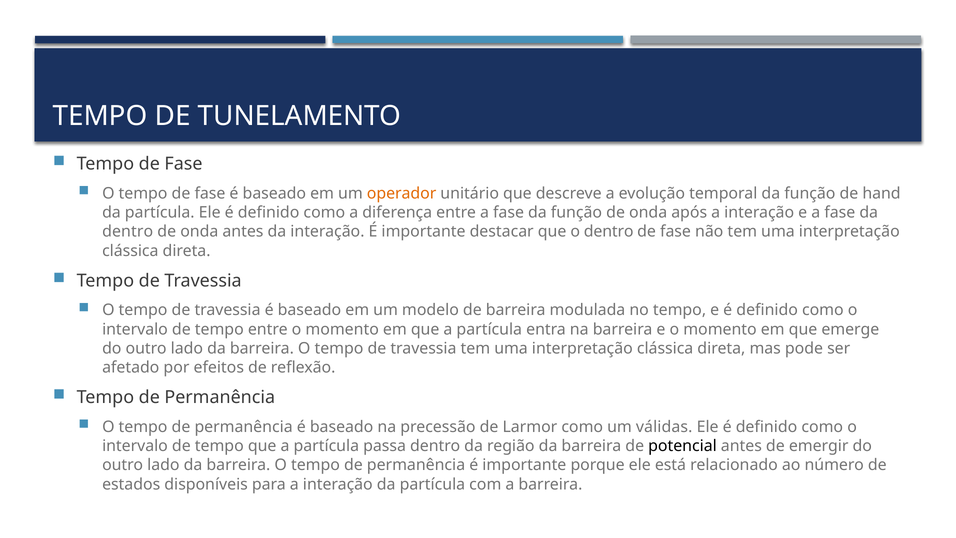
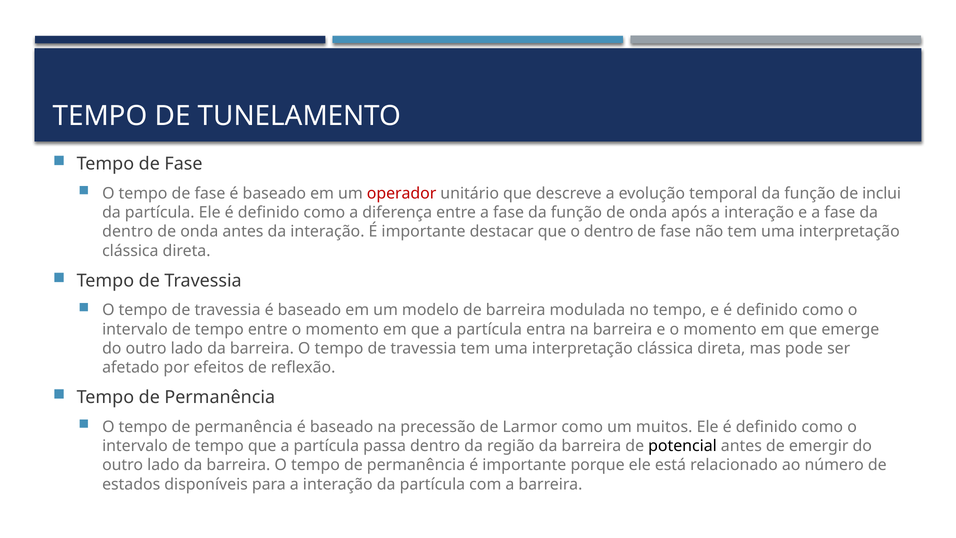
operador colour: orange -> red
hand: hand -> inclui
válidas: válidas -> muitos
